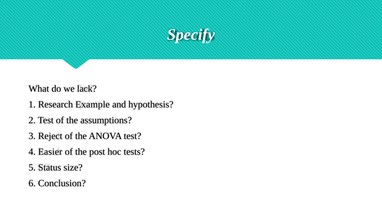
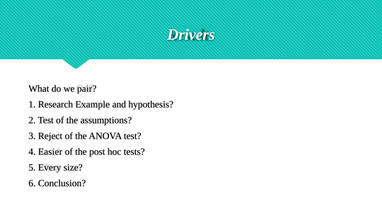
Specify: Specify -> Drivers
lack: lack -> pair
Status: Status -> Every
